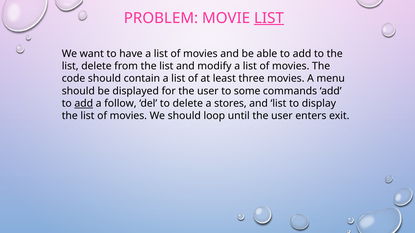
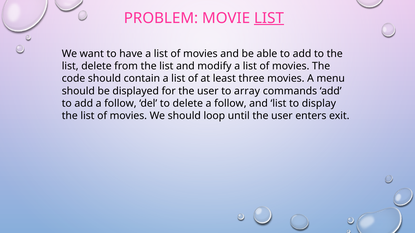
some: some -> array
add at (84, 104) underline: present -> none
delete a stores: stores -> follow
